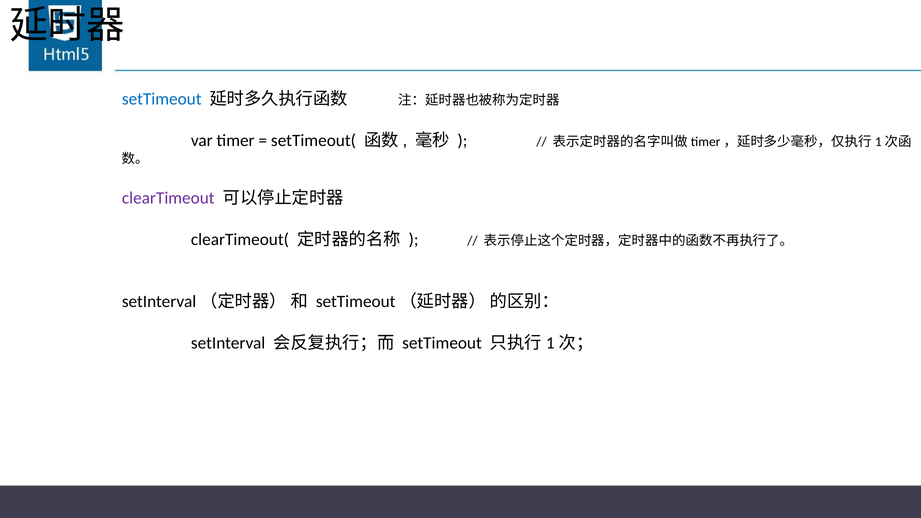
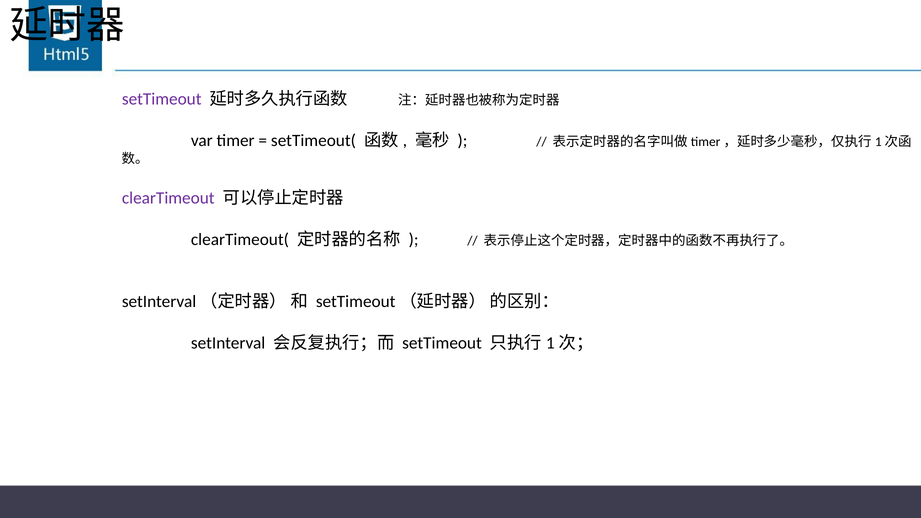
setTimeout at (162, 99) colour: blue -> purple
